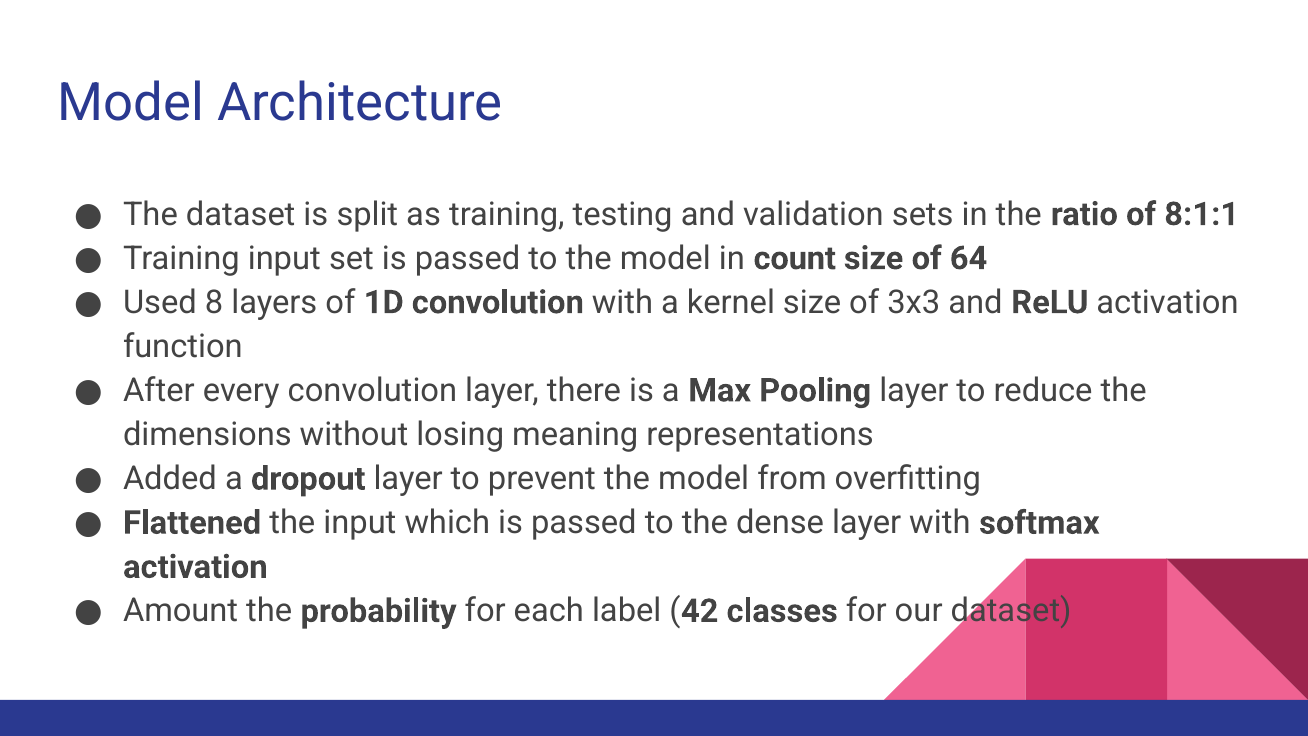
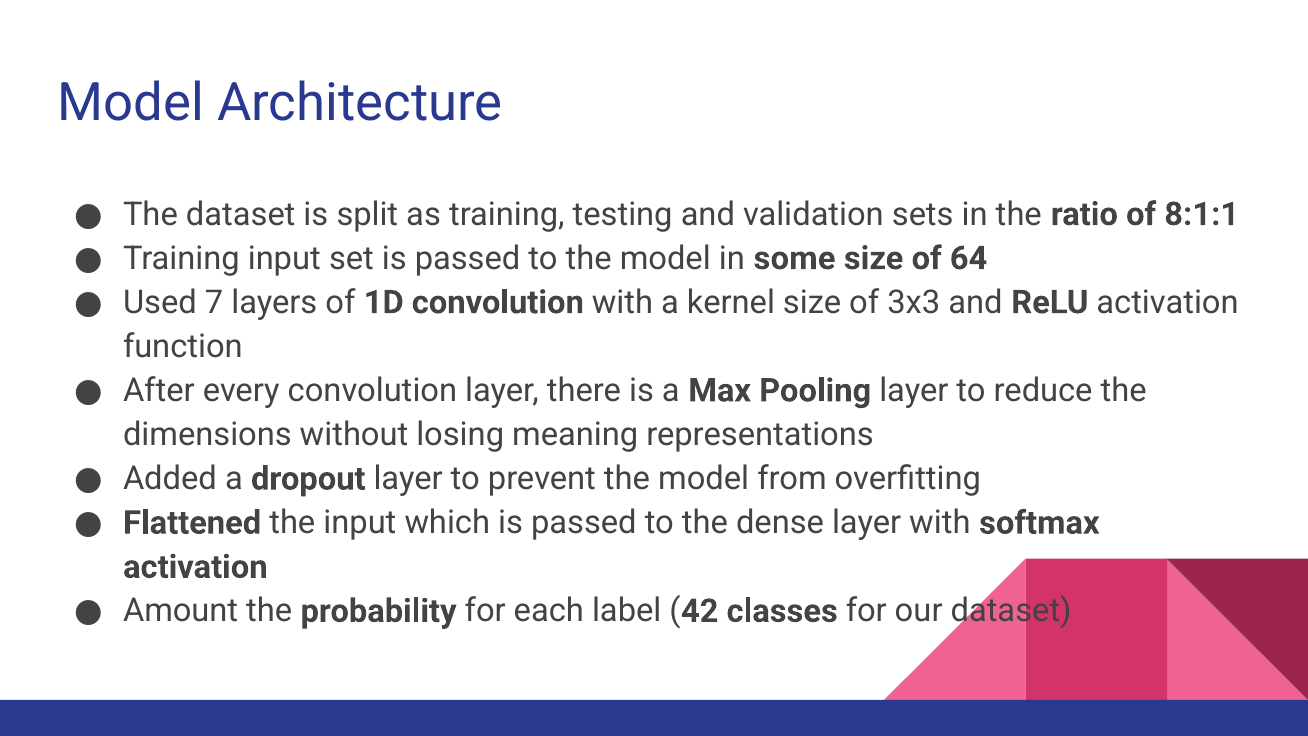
count: count -> some
8: 8 -> 7
